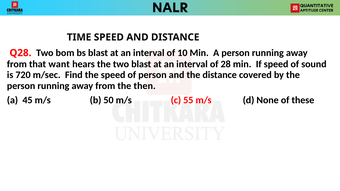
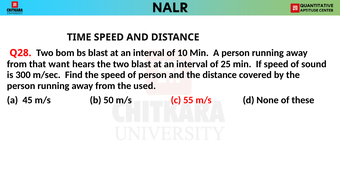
28: 28 -> 25
720: 720 -> 300
then: then -> used
